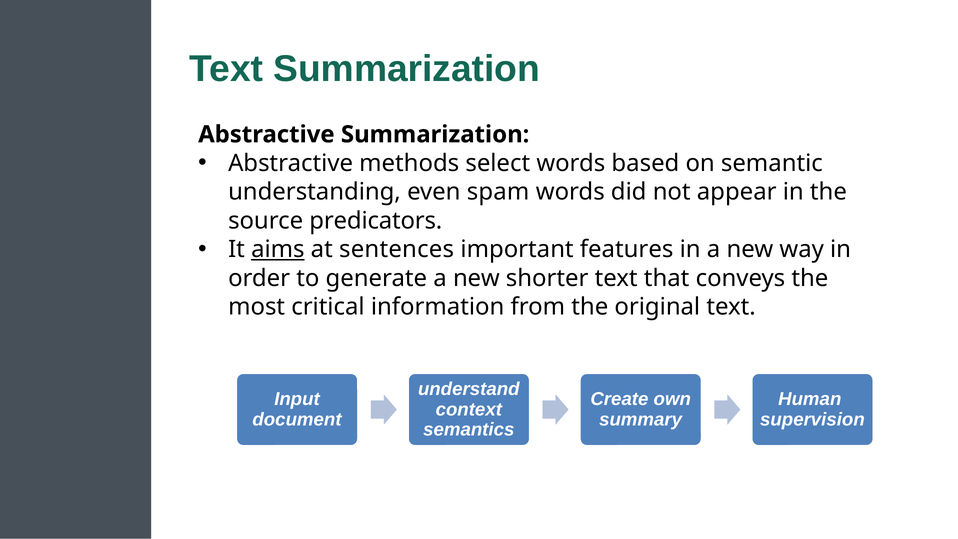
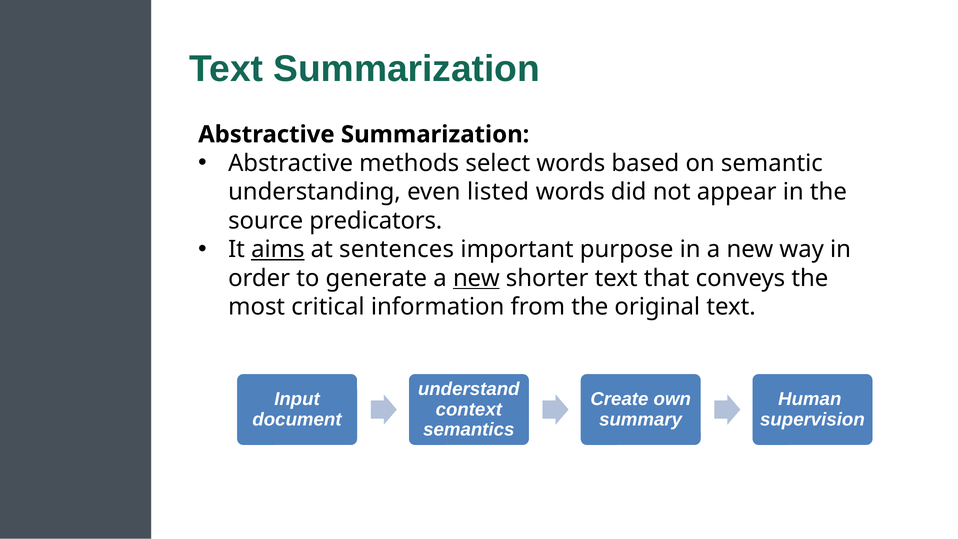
spam: spam -> listed
features: features -> purpose
new at (476, 278) underline: none -> present
